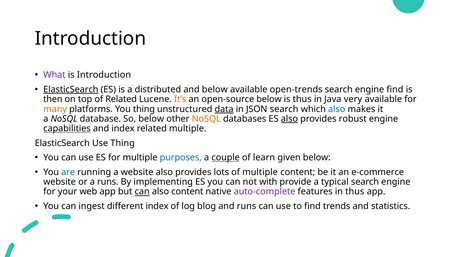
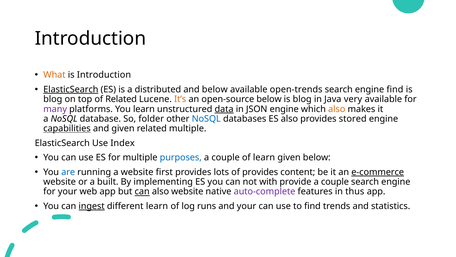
What colour: purple -> orange
then at (53, 99): then -> blog
thus at (302, 99): thus -> blog
many colour: orange -> purple
You thing: thing -> learn
JSON search: search -> engine
also at (337, 109) colour: blue -> orange
So below: below -> folder
NoSQL at (206, 119) colour: orange -> blue
also at (289, 119) underline: present -> none
robust: robust -> stored
and index: index -> given
Use Thing: Thing -> Index
couple at (226, 157) underline: present -> none
website also: also -> first
of multiple: multiple -> provides
e-commerce underline: none -> present
a runs: runs -> built
provide a typical: typical -> couple
also content: content -> website
ingest underline: none -> present
different index: index -> learn
blog: blog -> runs
and runs: runs -> your
